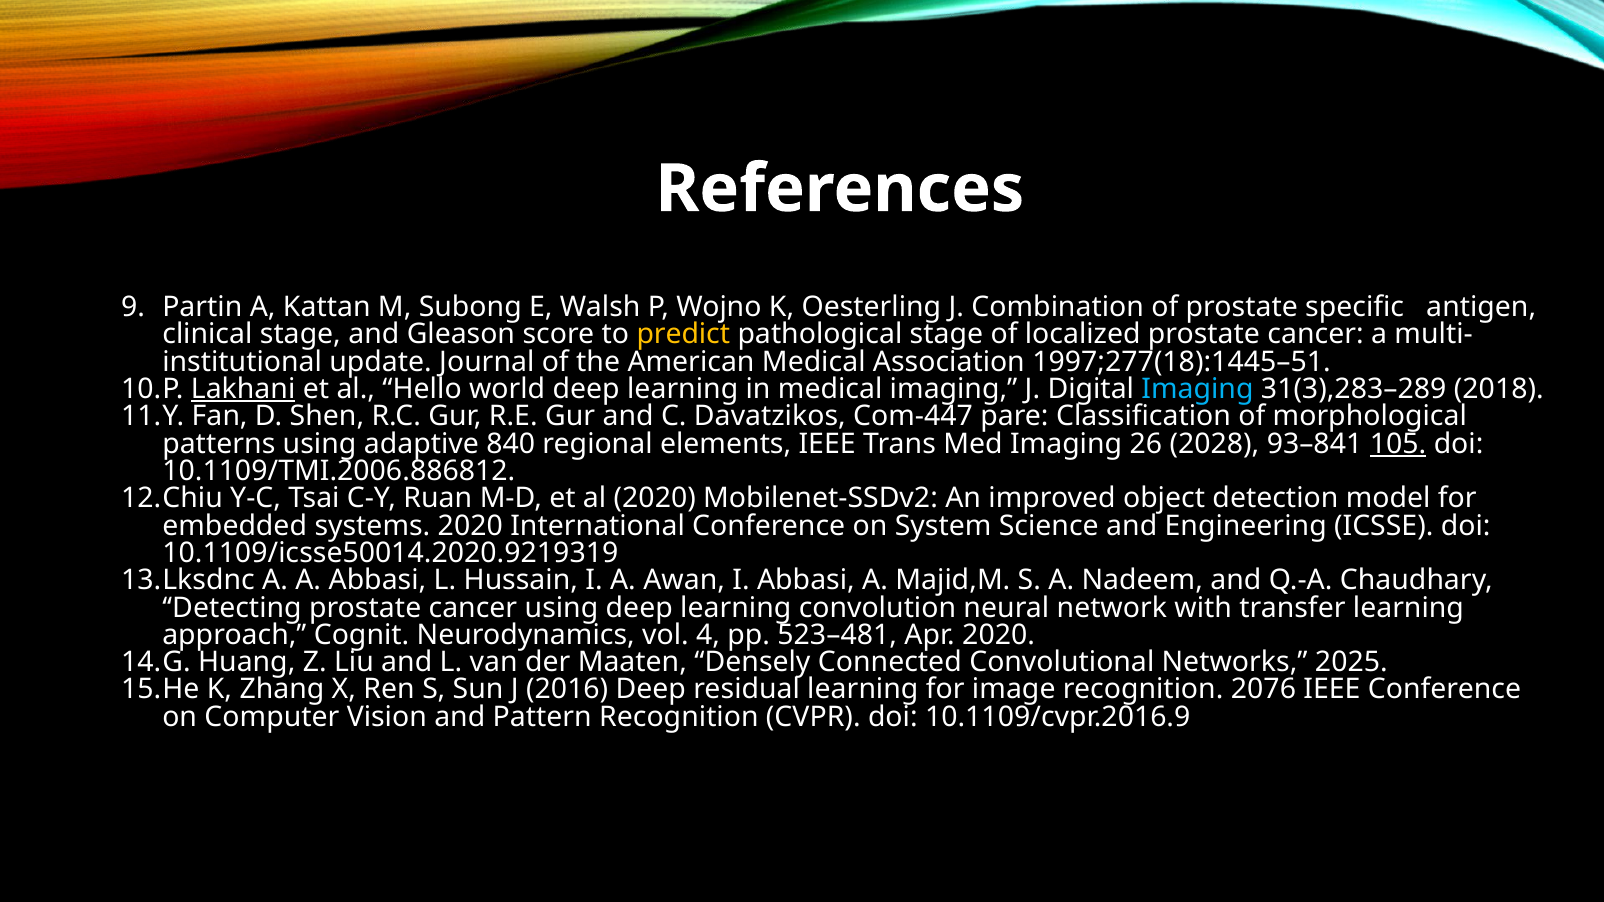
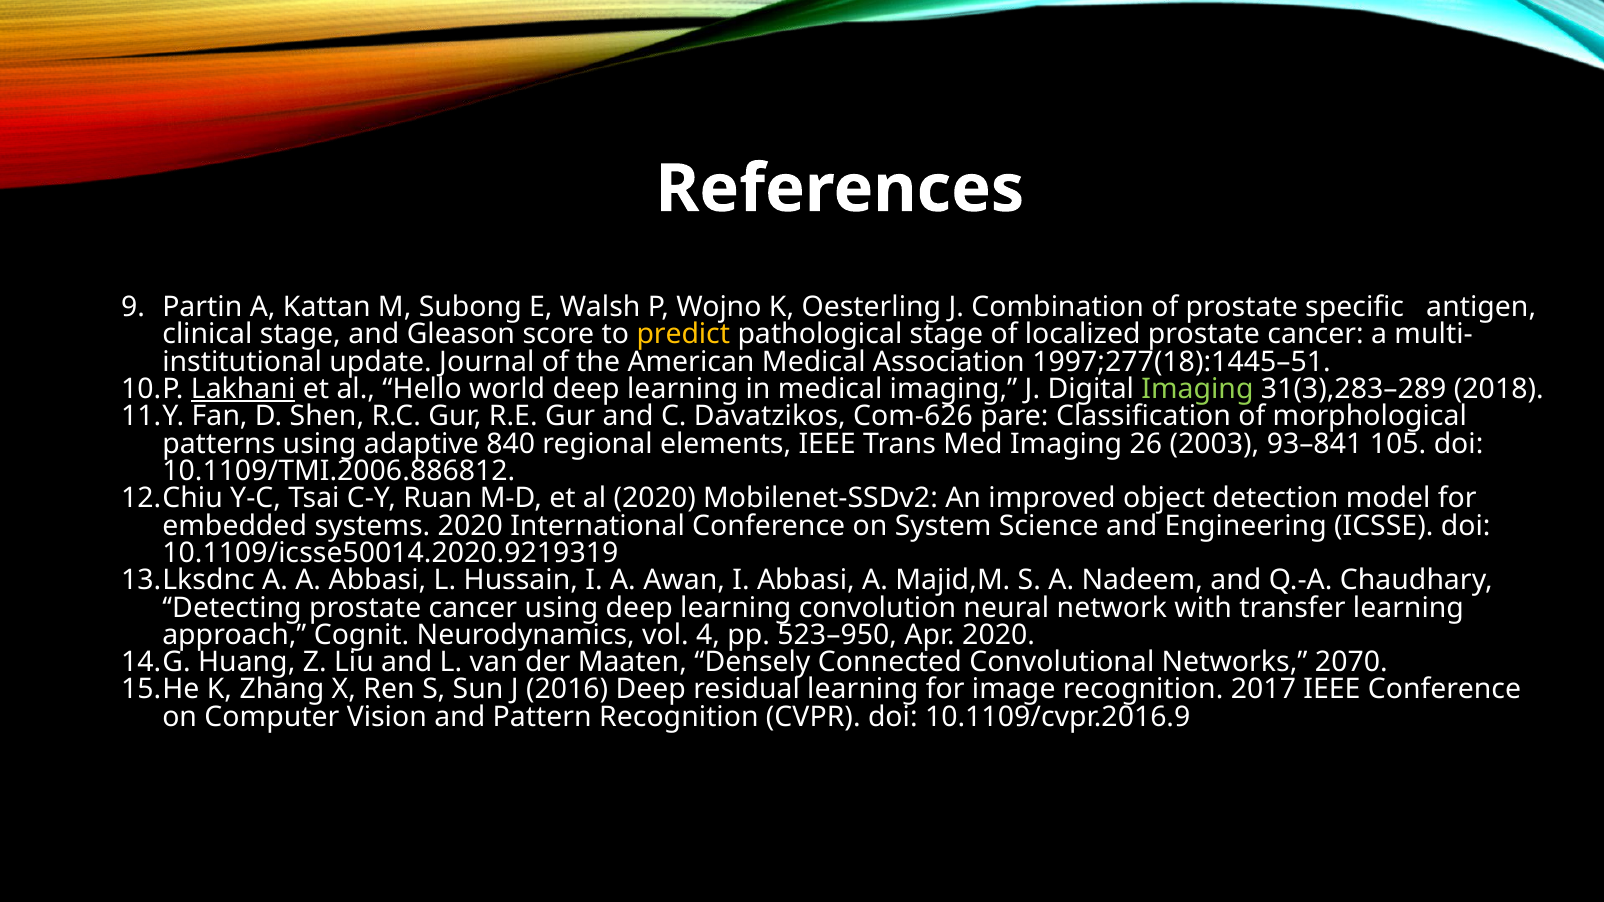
Imaging at (1197, 389) colour: light blue -> light green
Com-447: Com-447 -> Com-626
2028: 2028 -> 2003
105 underline: present -> none
523–481: 523–481 -> 523–950
2025: 2025 -> 2070
2076: 2076 -> 2017
